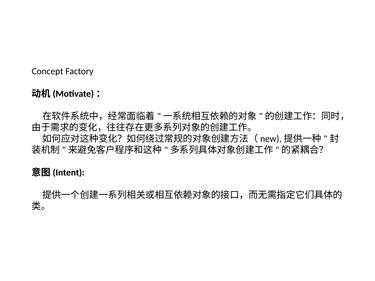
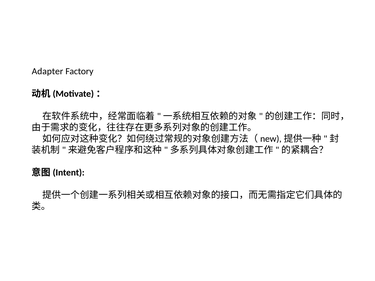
Concept: Concept -> Adapter
